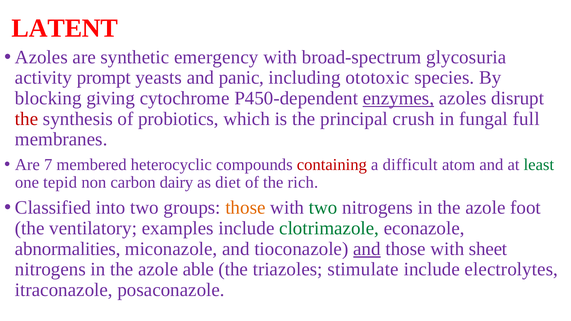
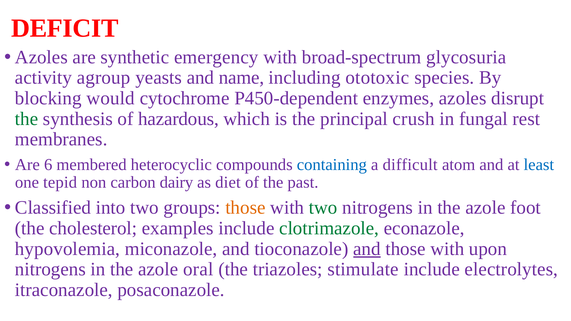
LATENT: LATENT -> DEFICIT
prompt: prompt -> agroup
panic: panic -> name
giving: giving -> would
enzymes underline: present -> none
the at (27, 119) colour: red -> green
probiotics: probiotics -> hazardous
full: full -> rest
7: 7 -> 6
containing colour: red -> blue
least colour: green -> blue
rich: rich -> past
ventilatory: ventilatory -> cholesterol
abnormalities: abnormalities -> hypovolemia
sheet: sheet -> upon
able: able -> oral
